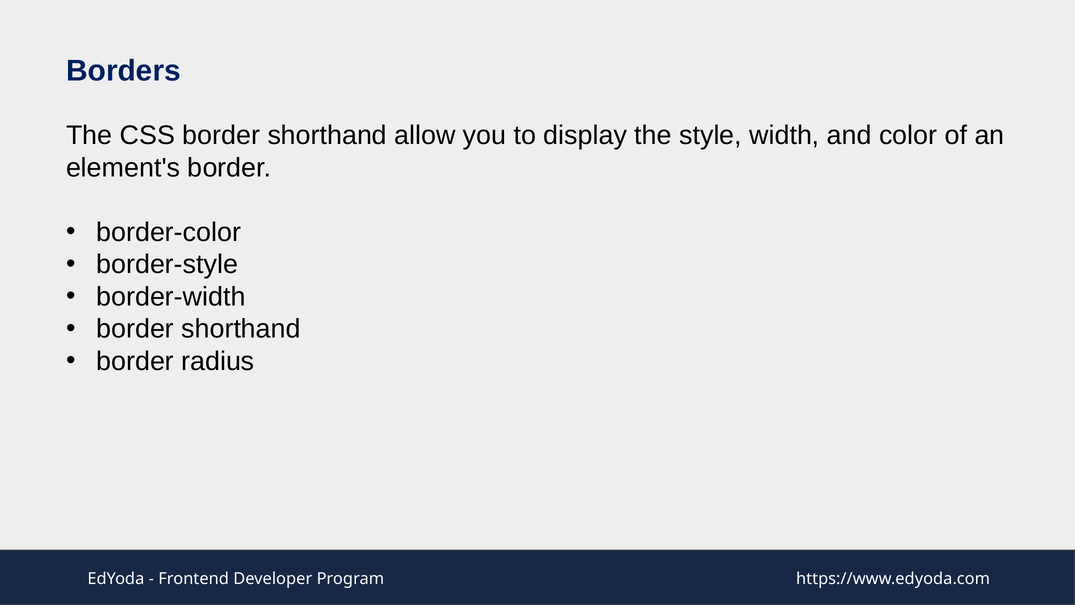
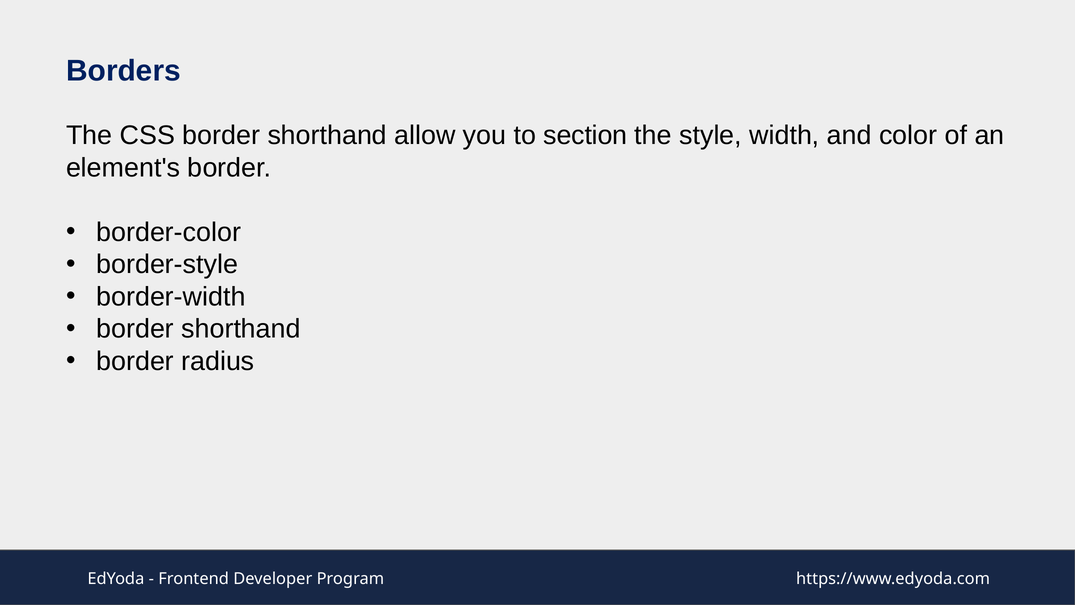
display: display -> section
